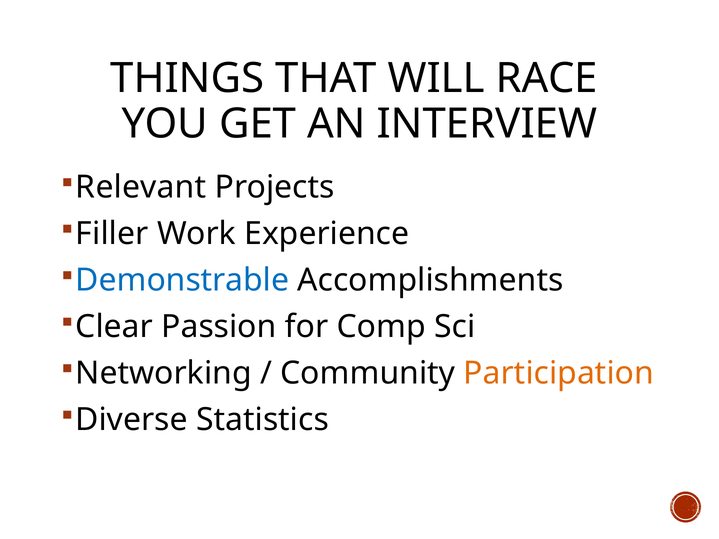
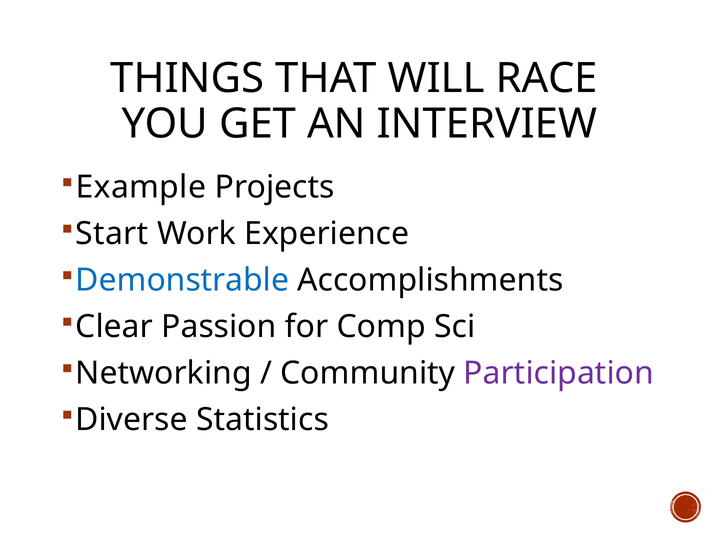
Relevant: Relevant -> Example
Filler: Filler -> Start
Participation colour: orange -> purple
